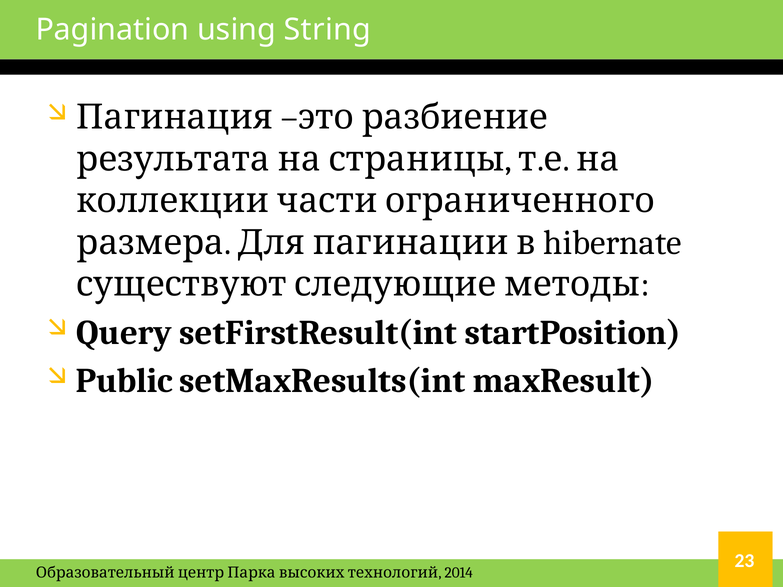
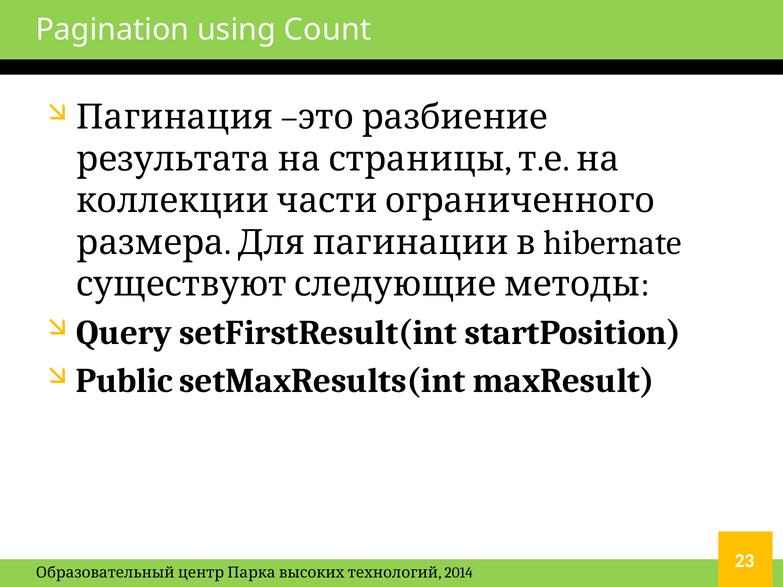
String: String -> Count
